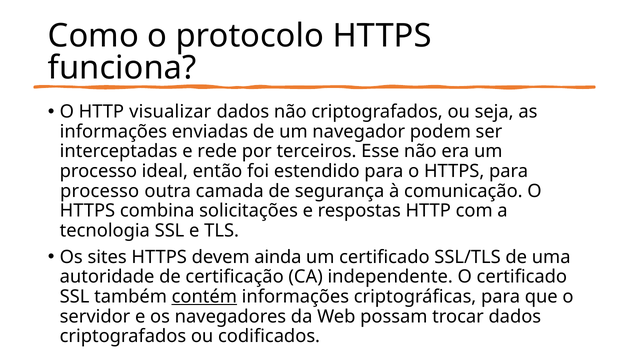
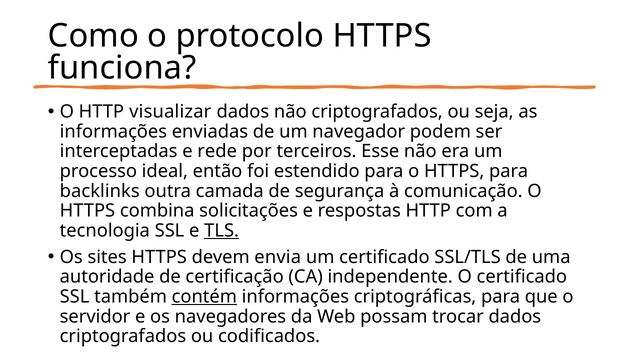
processo at (100, 191): processo -> backlinks
TLS underline: none -> present
ainda: ainda -> envia
